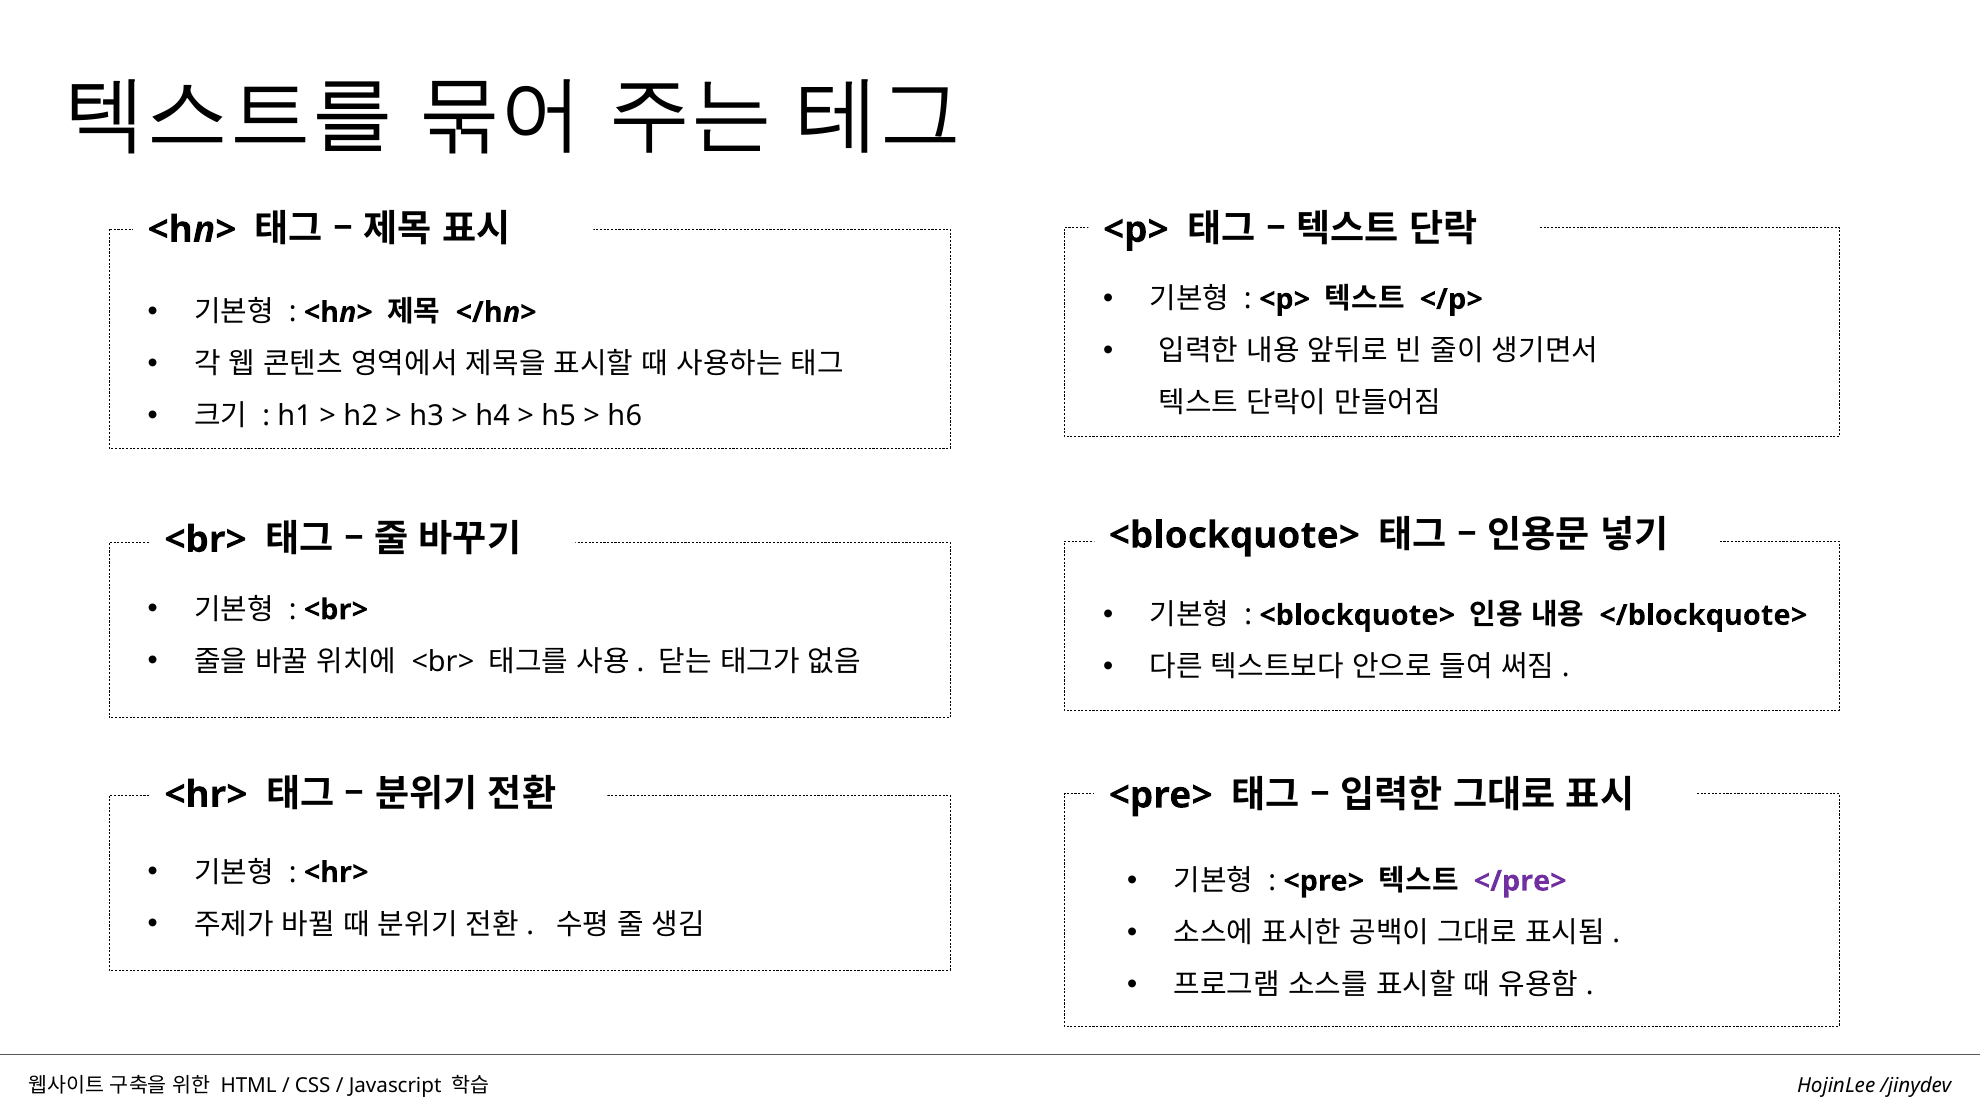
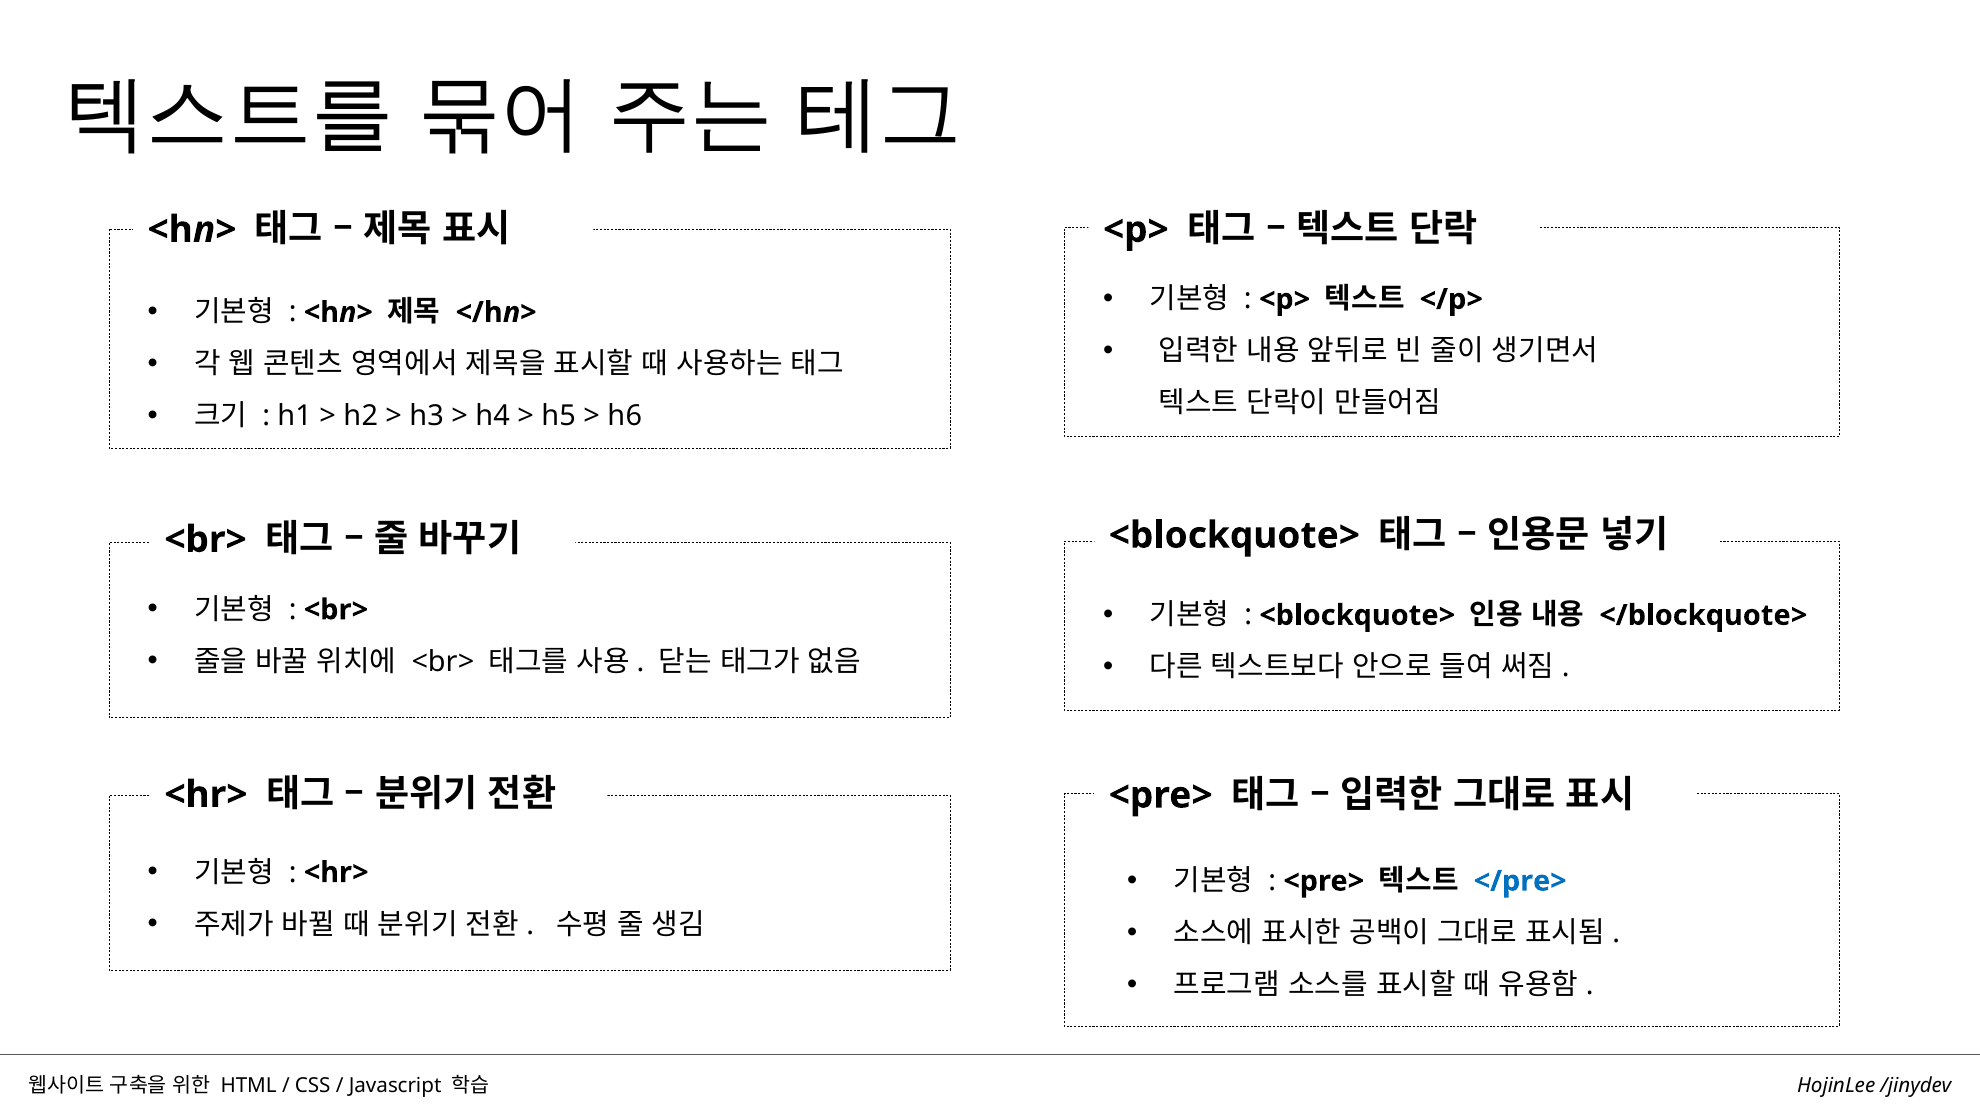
</pre> colour: purple -> blue
